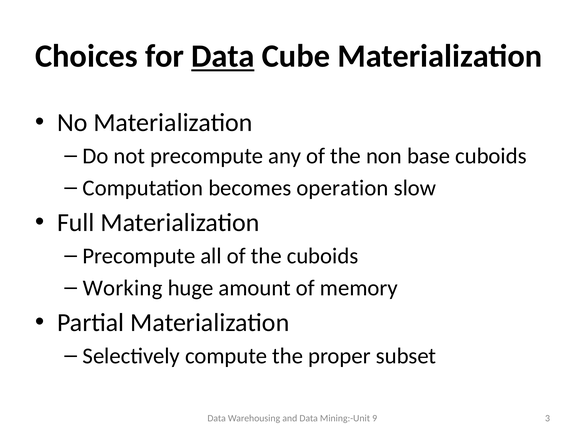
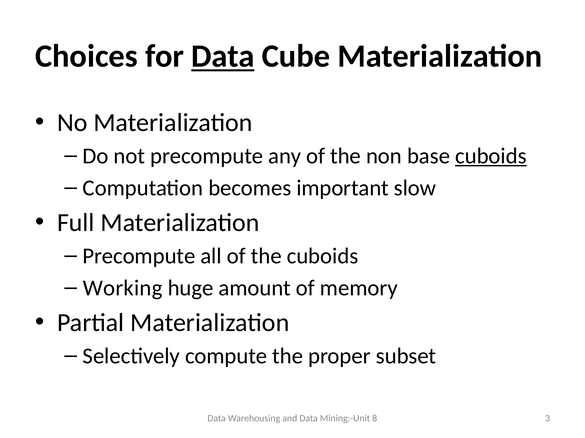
cuboids at (491, 156) underline: none -> present
operation: operation -> important
9: 9 -> 8
